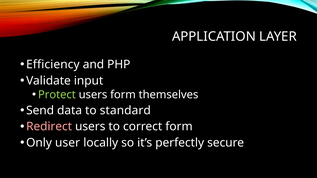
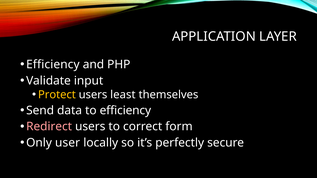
Protect colour: light green -> yellow
users form: form -> least
to standard: standard -> efficiency
